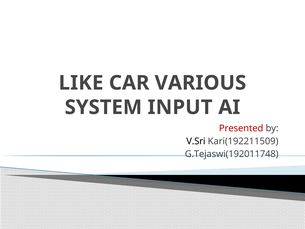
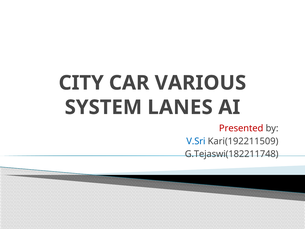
LIKE: LIKE -> CITY
INPUT: INPUT -> LANES
V.Sri colour: black -> blue
G.Tejaswi(192011748: G.Tejaswi(192011748 -> G.Tejaswi(182211748
